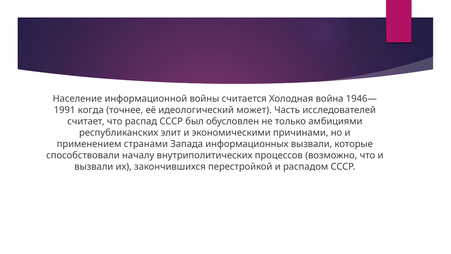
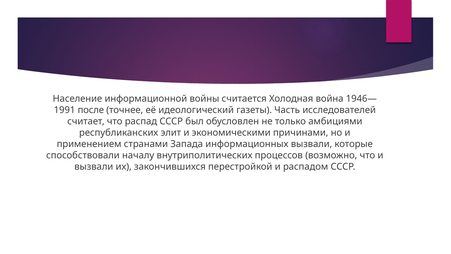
когда: когда -> после
может: может -> газеты
